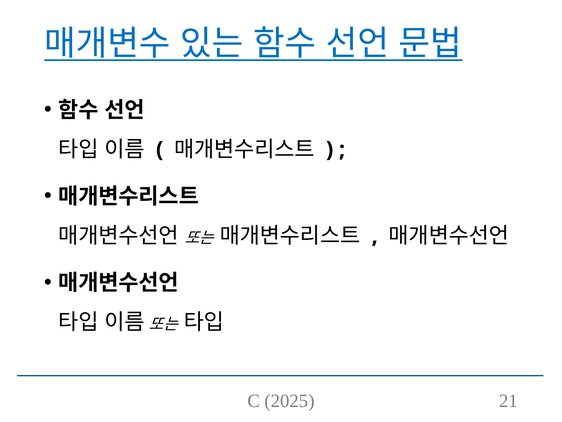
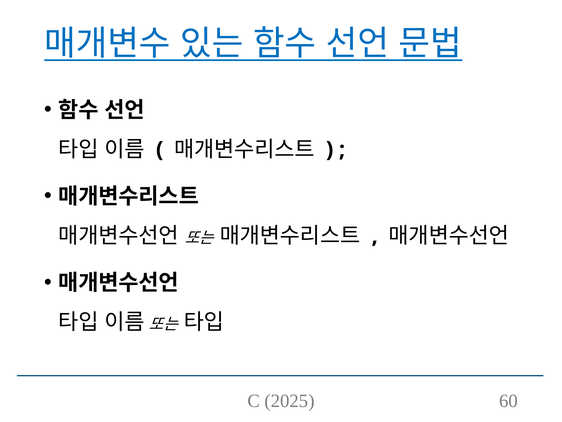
21: 21 -> 60
